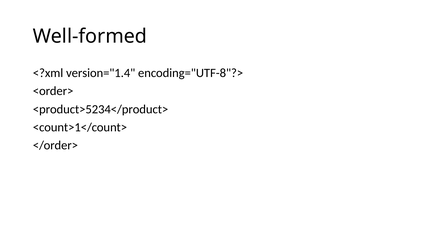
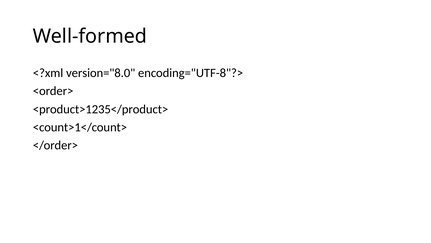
version="1.4: version="1.4 -> version="8.0
<product>5234</product>: <product>5234</product> -> <product>1235</product>
